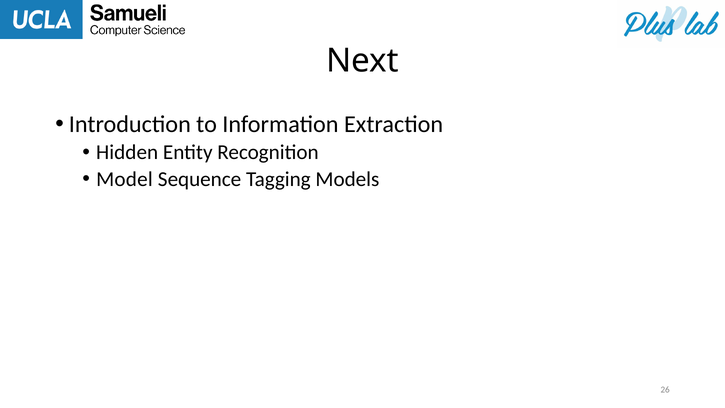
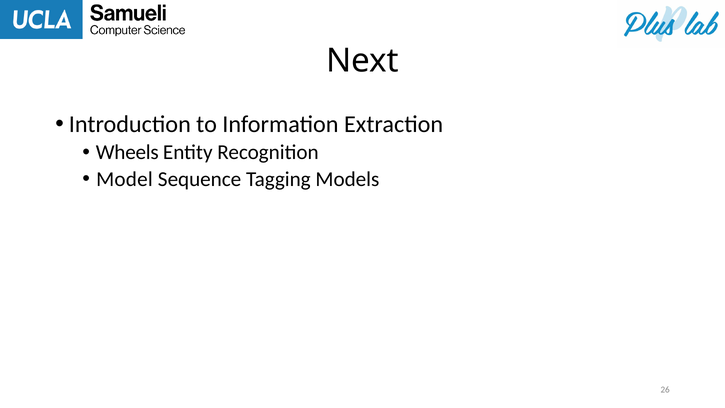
Hidden: Hidden -> Wheels
